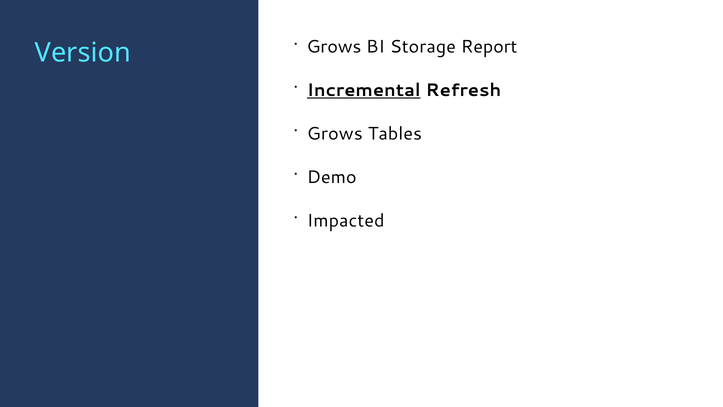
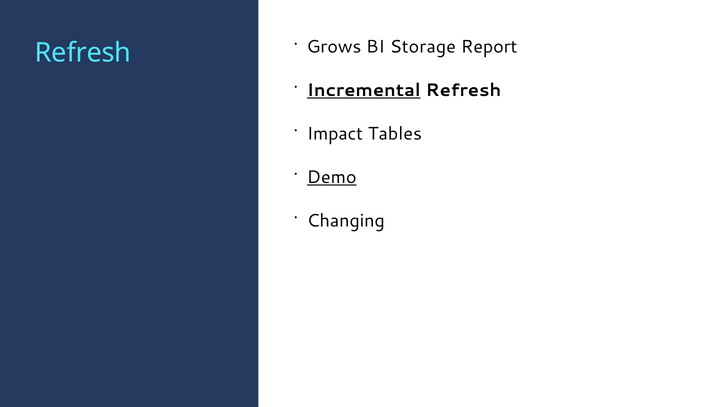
Version at (83, 53): Version -> Refresh
Grows at (335, 134): Grows -> Impact
Demo underline: none -> present
Impacted: Impacted -> Changing
